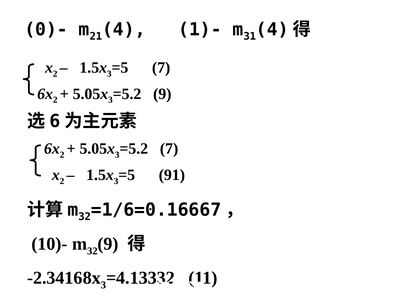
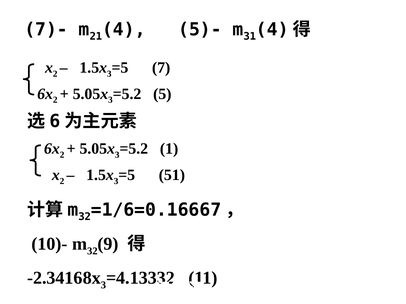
0)-: 0)- -> 7)-
1)-: 1)- -> 5)-
9 at (162, 94): 9 -> 5
7 at (169, 149): 7 -> 1
91: 91 -> 51
